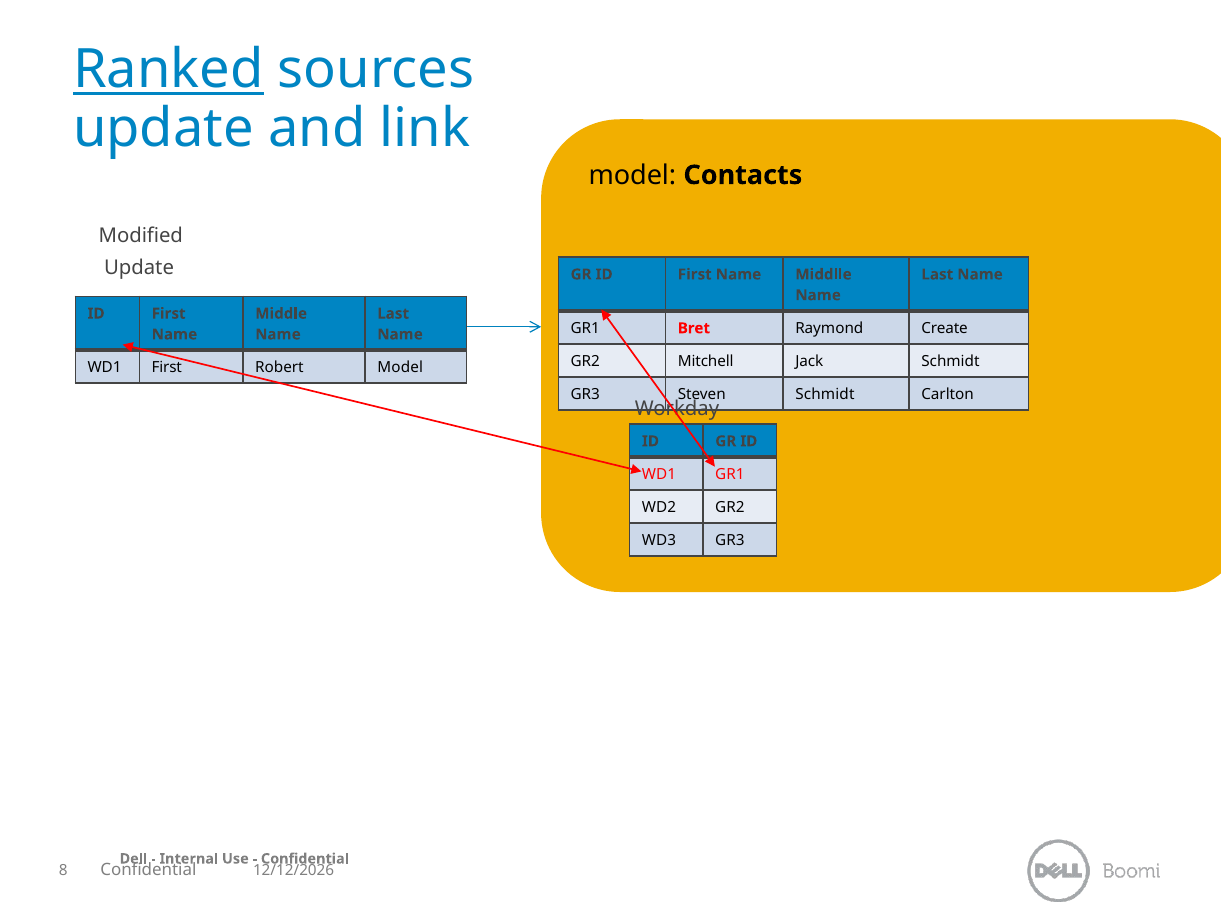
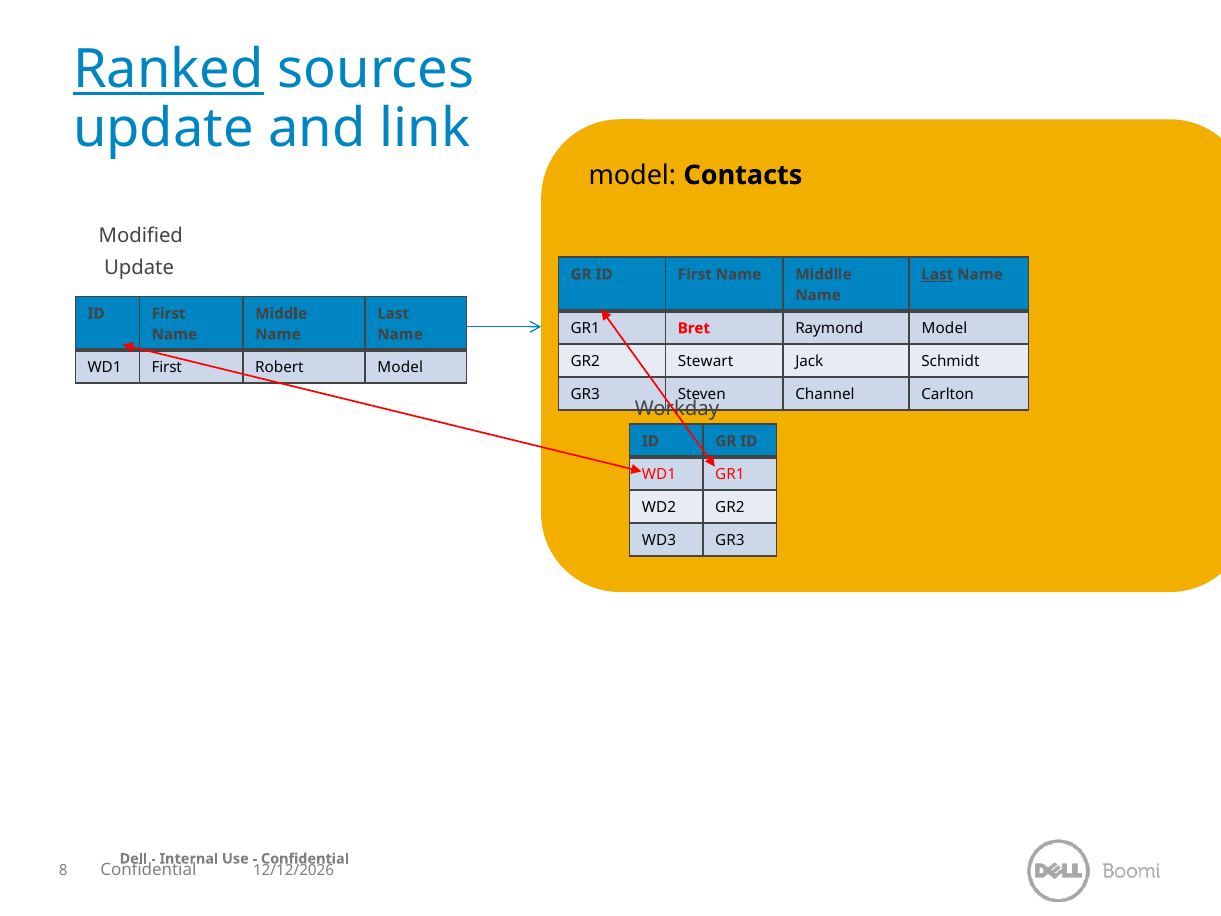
Last at (937, 274) underline: none -> present
Raymond Create: Create -> Model
Mitchell: Mitchell -> Stewart
Steven Schmidt: Schmidt -> Channel
